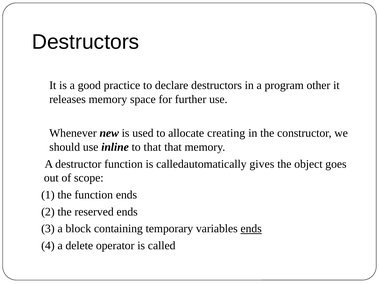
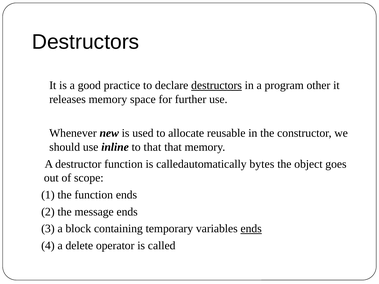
destructors at (217, 85) underline: none -> present
creating: creating -> reusable
gives: gives -> bytes
reserved: reserved -> message
